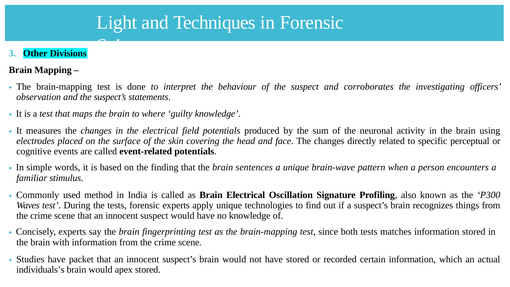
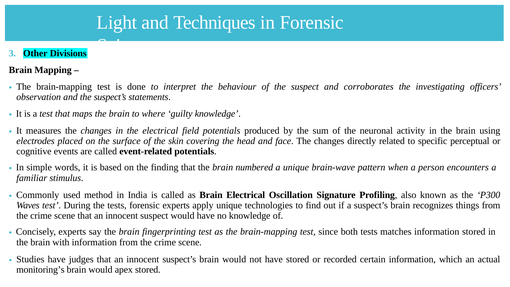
sentences: sentences -> numbered
packet: packet -> judges
individuals’s: individuals’s -> monitoring’s
